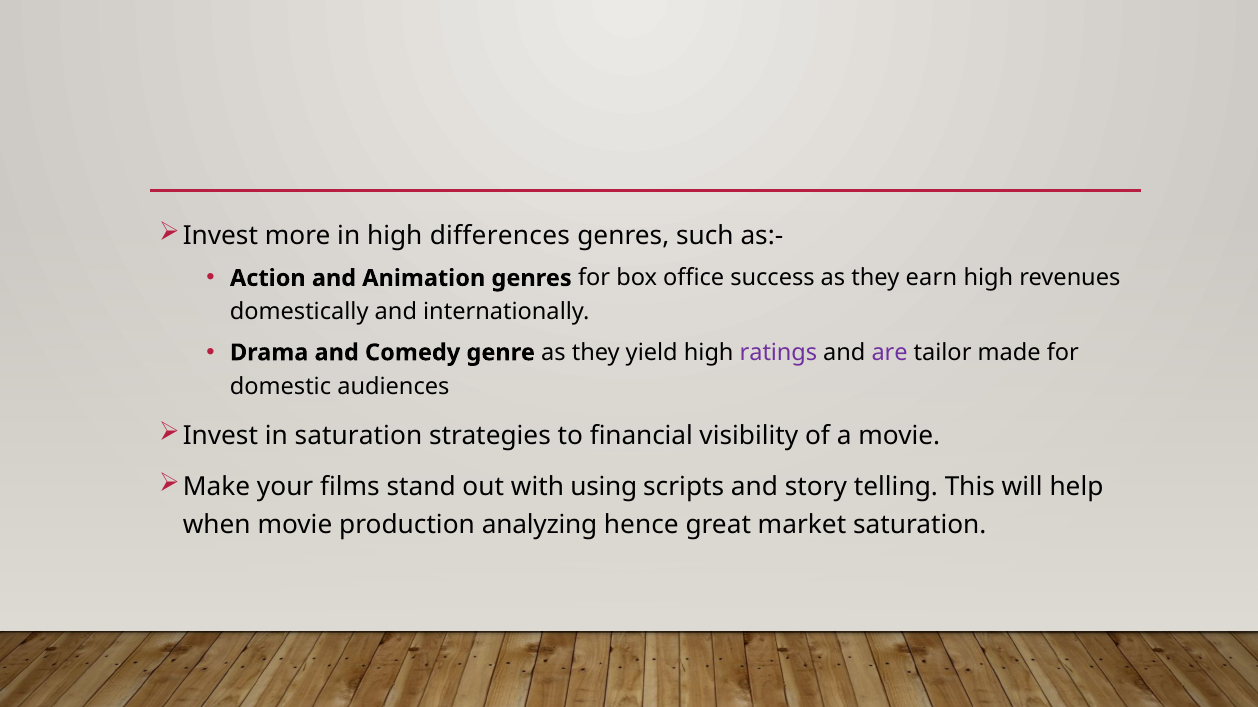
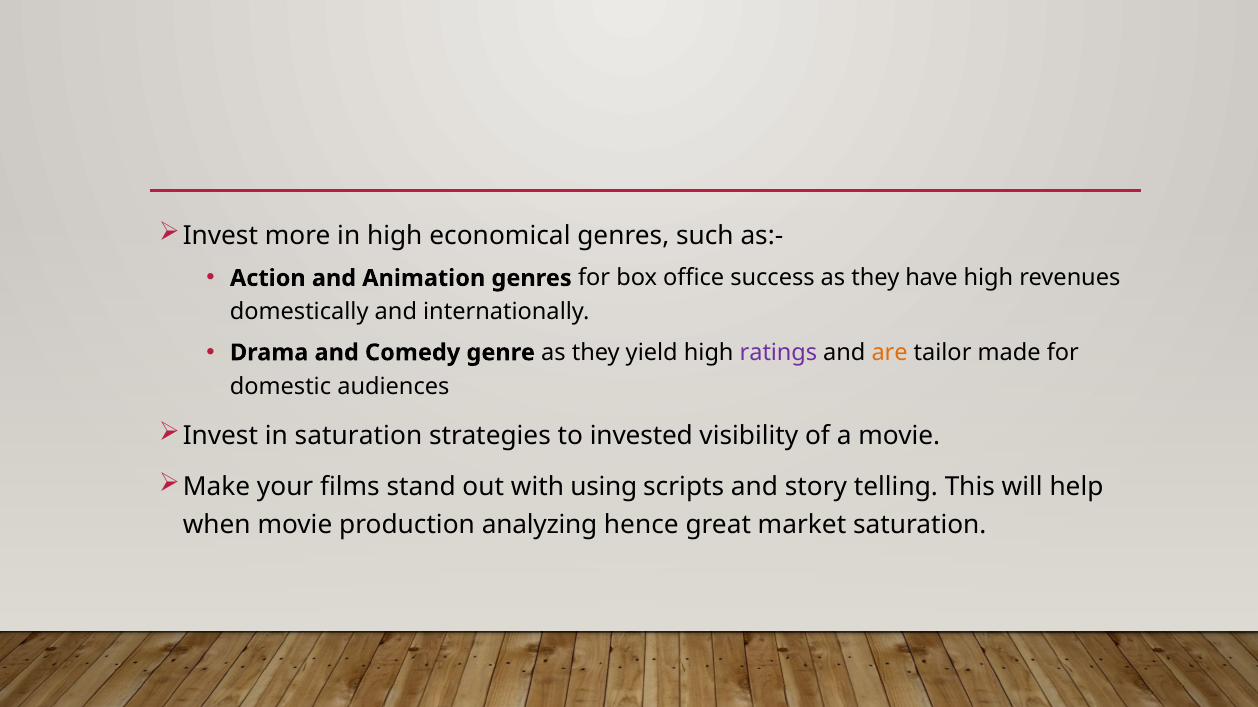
differences: differences -> economical
earn: earn -> have
are colour: purple -> orange
financial: financial -> invested
